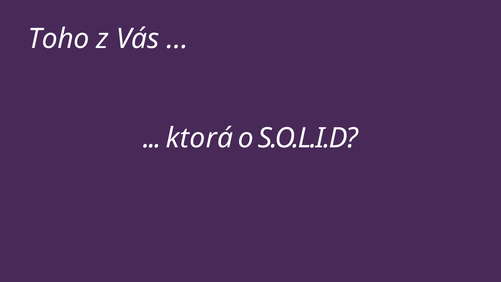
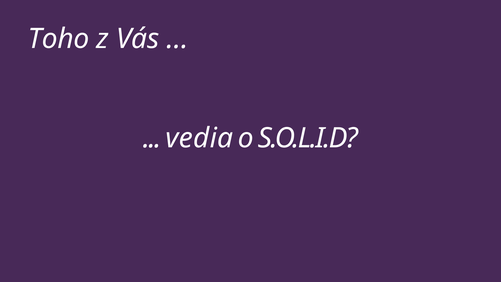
ktorá: ktorá -> vedia
